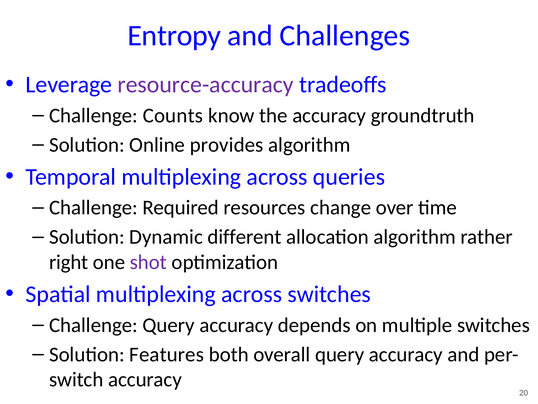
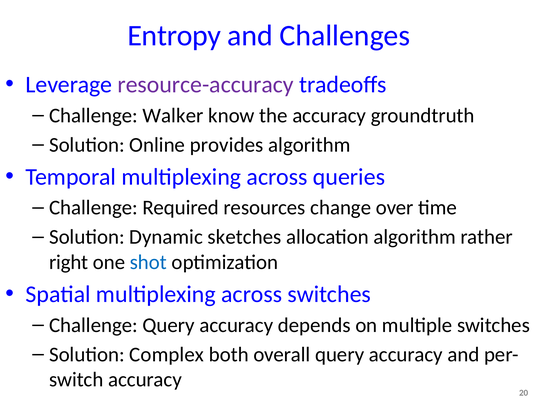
Counts: Counts -> Walker
different: different -> sketches
shot colour: purple -> blue
Features: Features -> Complex
